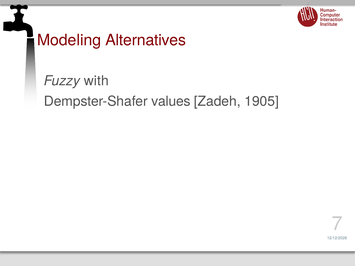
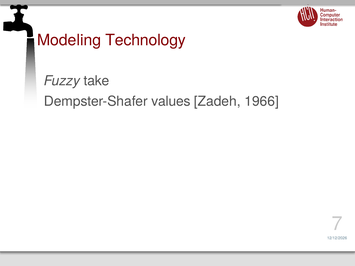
Alternatives: Alternatives -> Technology
with: with -> take
1905: 1905 -> 1966
